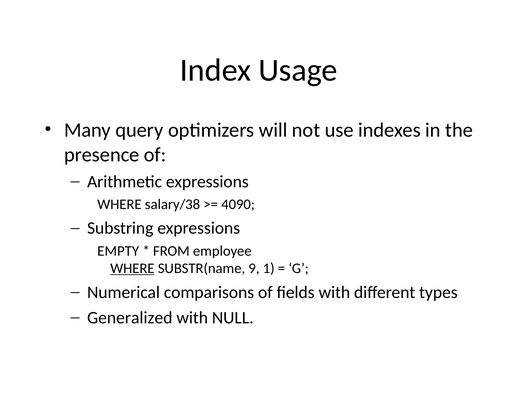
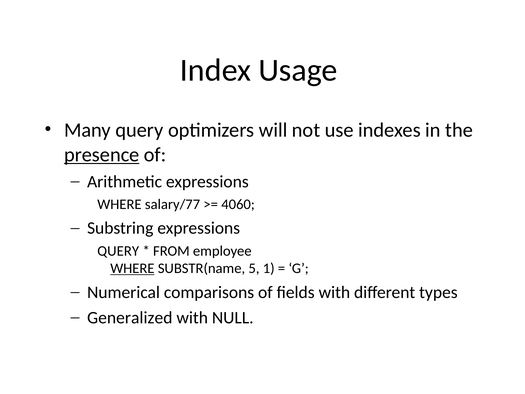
presence underline: none -> present
salary/38: salary/38 -> salary/77
4090: 4090 -> 4060
EMPTY at (118, 251): EMPTY -> QUERY
9: 9 -> 5
